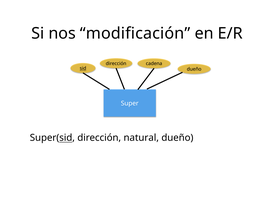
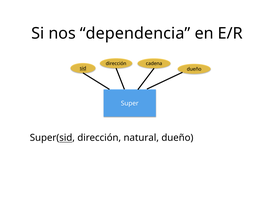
modificación: modificación -> dependencia
